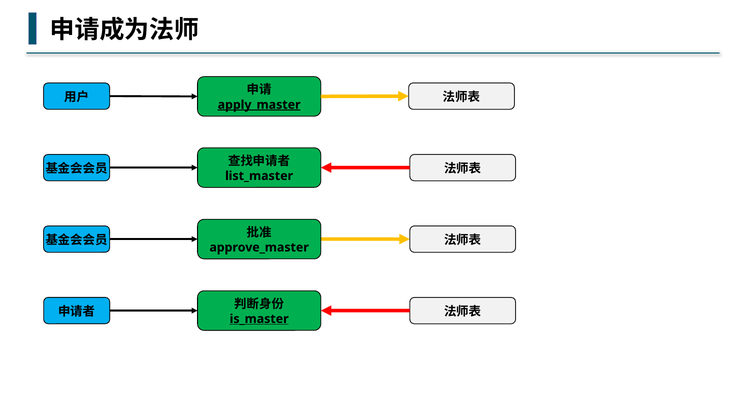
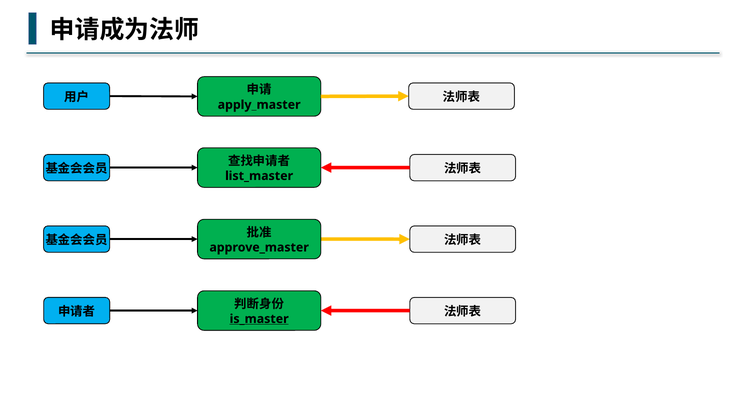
apply_master underline: present -> none
